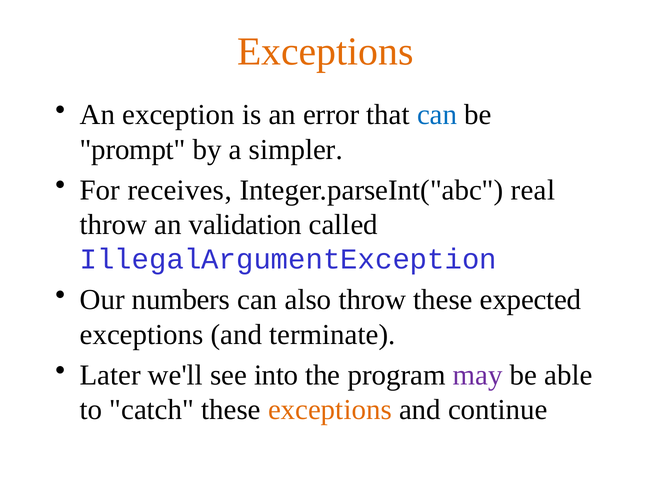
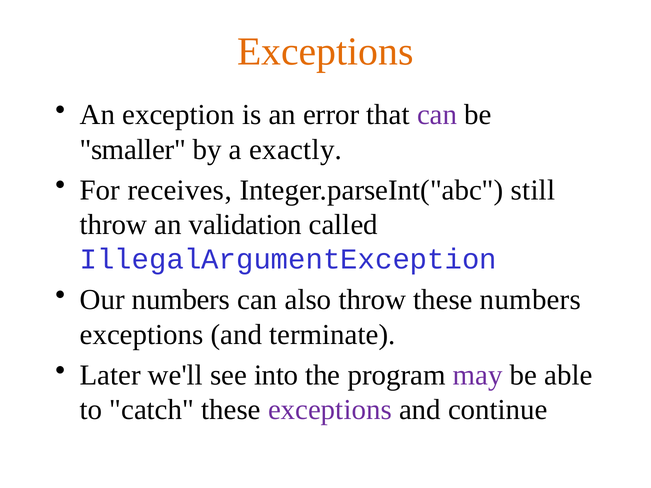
can at (437, 115) colour: blue -> purple
prompt: prompt -> smaller
simpler: simpler -> exactly
real: real -> still
these expected: expected -> numbers
exceptions at (330, 410) colour: orange -> purple
